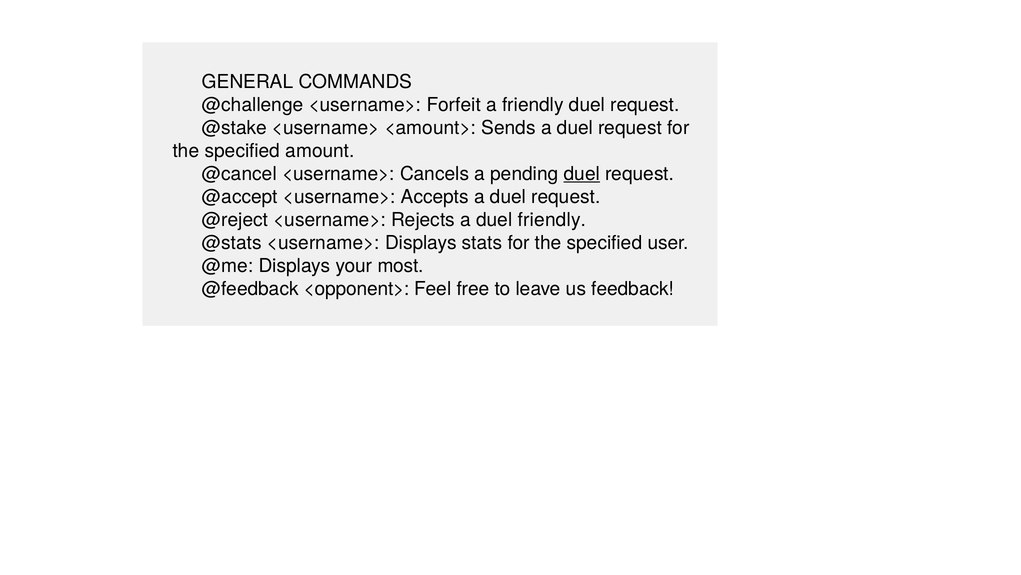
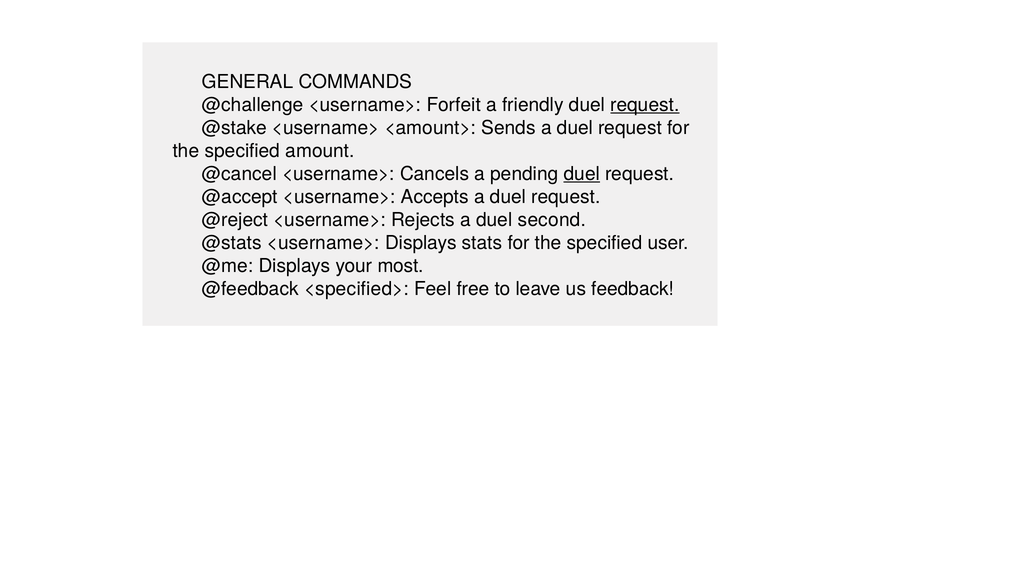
request at (645, 105) underline: none -> present
duel friendly: friendly -> second
<opponent>: <opponent> -> <specified>
